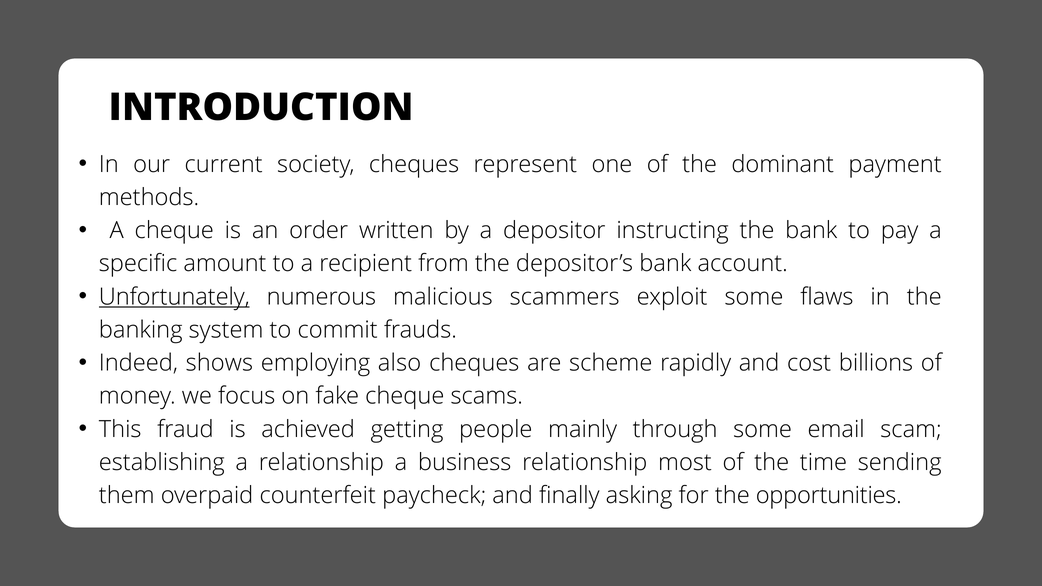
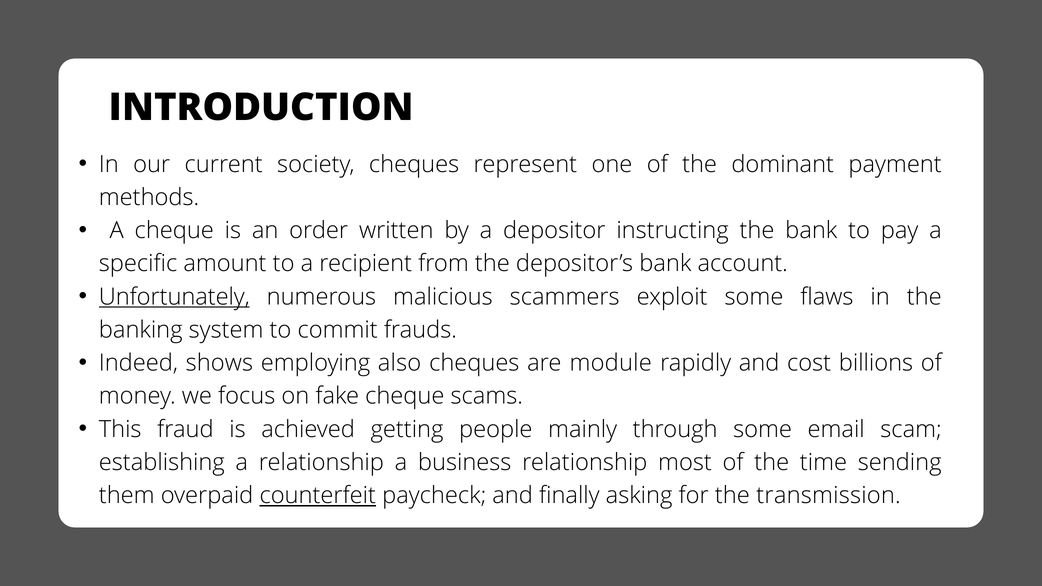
scheme: scheme -> module
counterfeit underline: none -> present
opportunities: opportunities -> transmission
